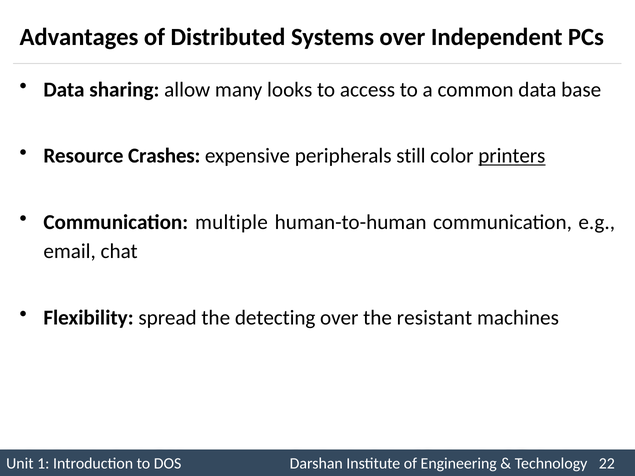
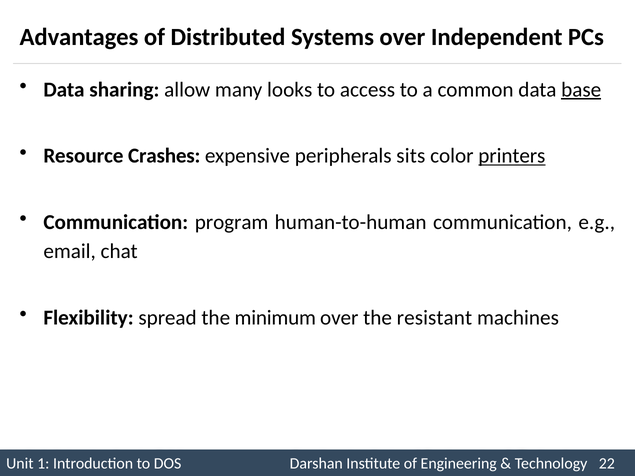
base underline: none -> present
still: still -> sits
multiple: multiple -> program
detecting: detecting -> minimum
